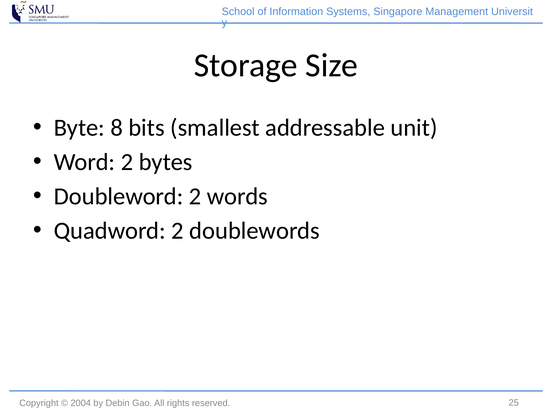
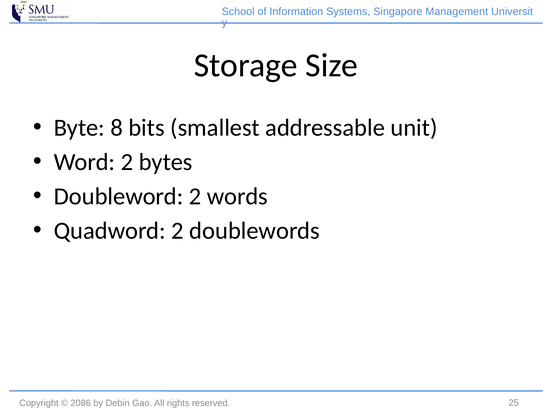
2004: 2004 -> 2086
